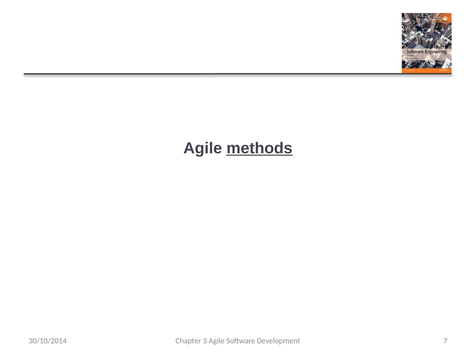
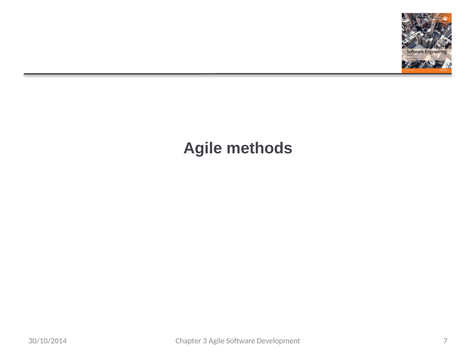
methods underline: present -> none
